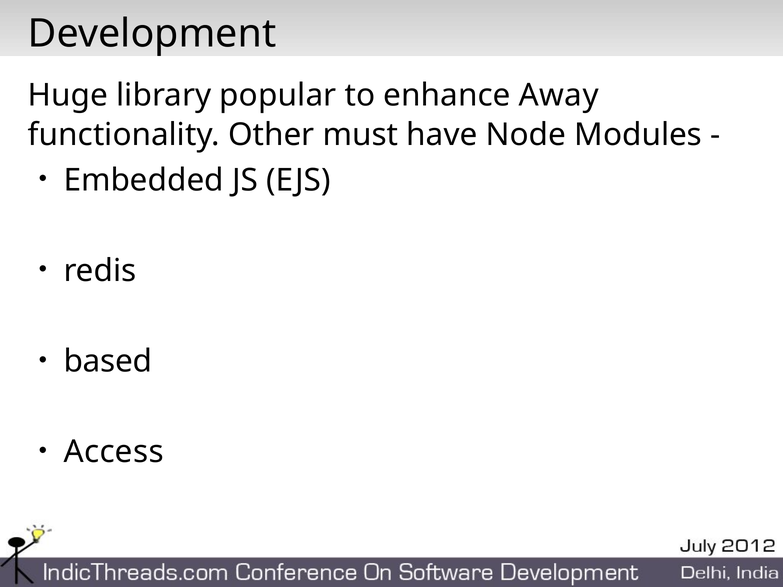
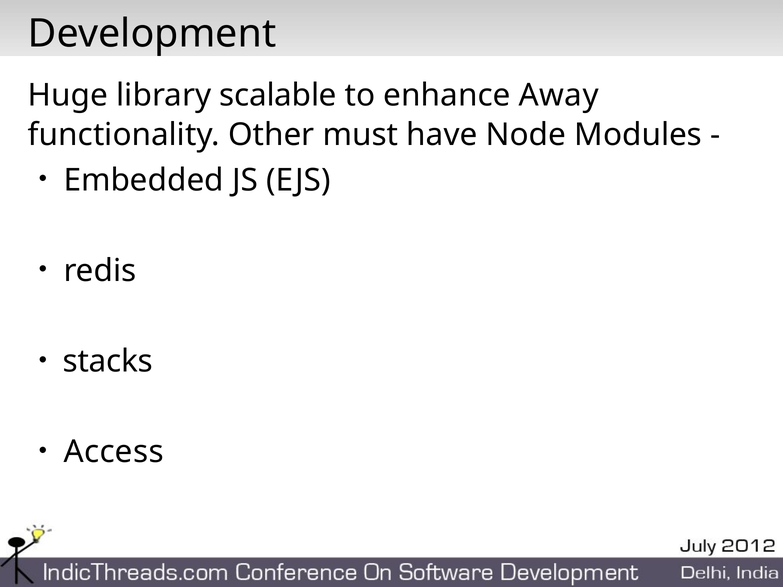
popular: popular -> scalable
based: based -> stacks
